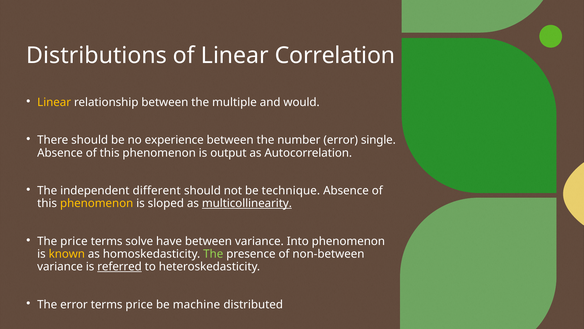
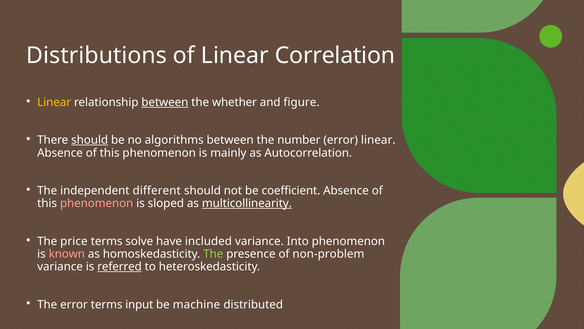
between at (165, 102) underline: none -> present
multiple: multiple -> whether
would: would -> figure
should at (90, 140) underline: none -> present
experience: experience -> algorithms
error single: single -> linear
output: output -> mainly
technique: technique -> coefficient
phenomenon at (97, 203) colour: yellow -> pink
have between: between -> included
known colour: yellow -> pink
non-between: non-between -> non-problem
terms price: price -> input
